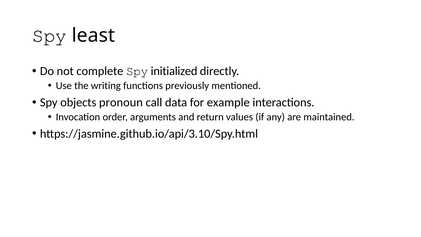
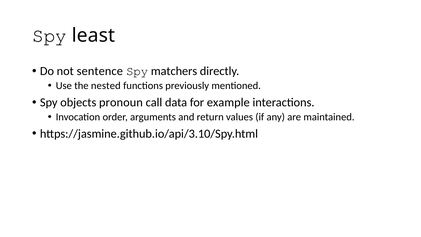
complete: complete -> sentence
initialized: initialized -> matchers
writing: writing -> nested
